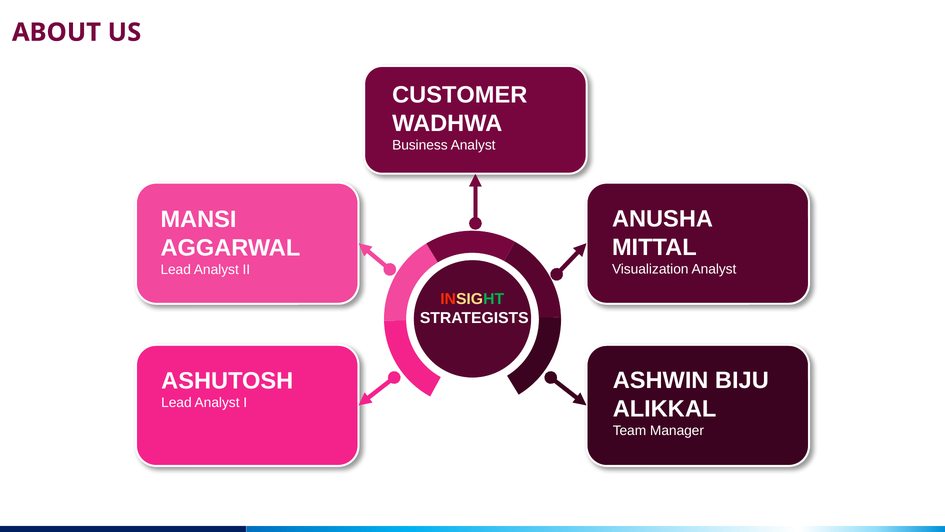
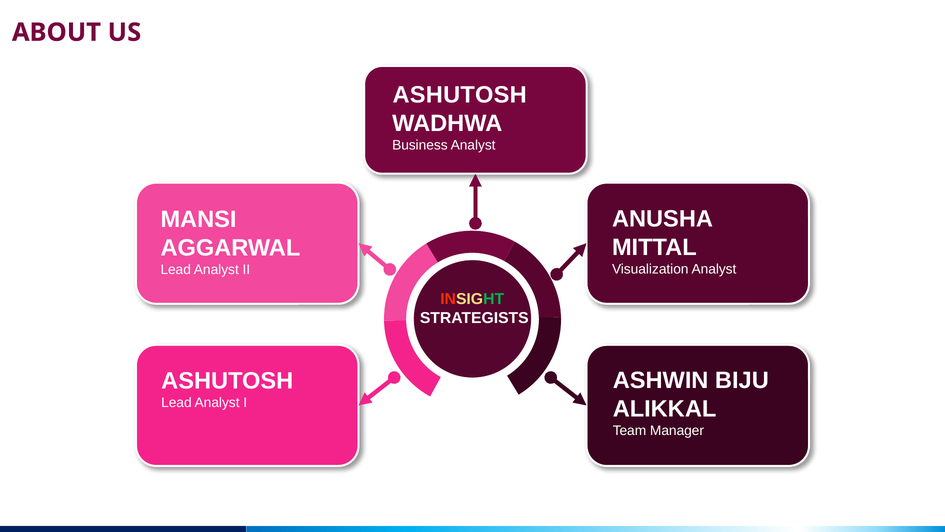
CUSTOMER at (460, 95): CUSTOMER -> ASHUTOSH
